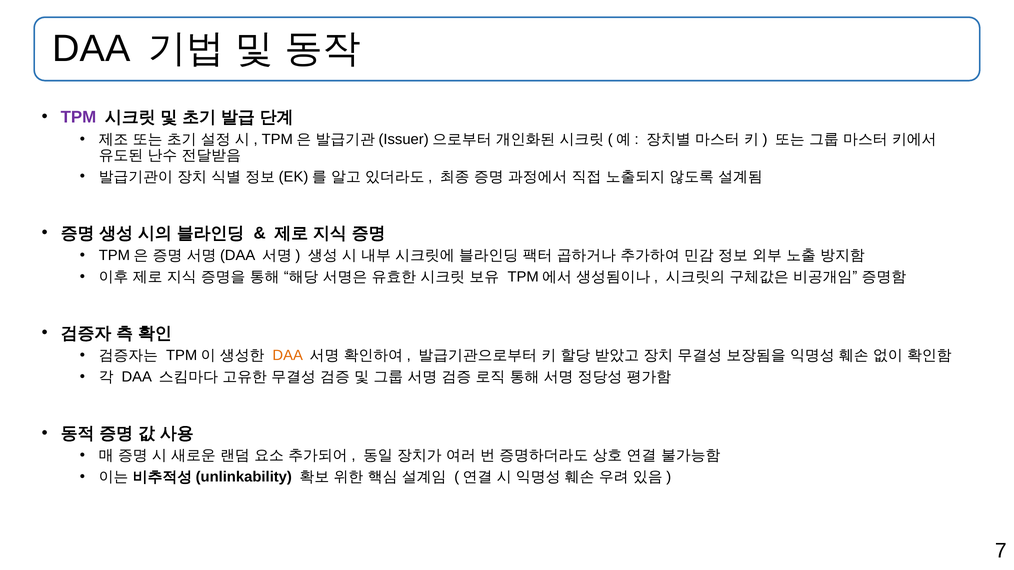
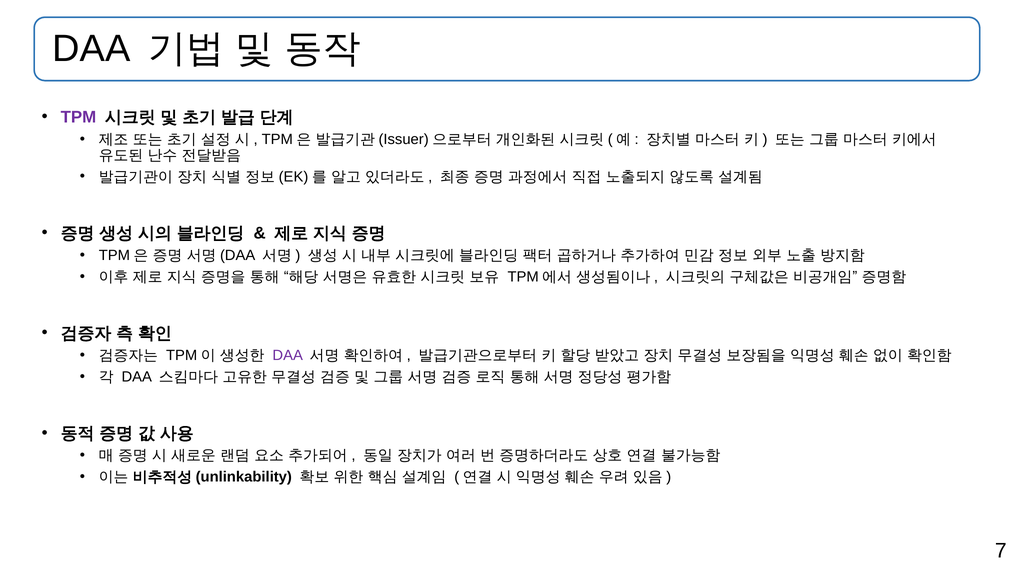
DAA at (288, 356) colour: orange -> purple
